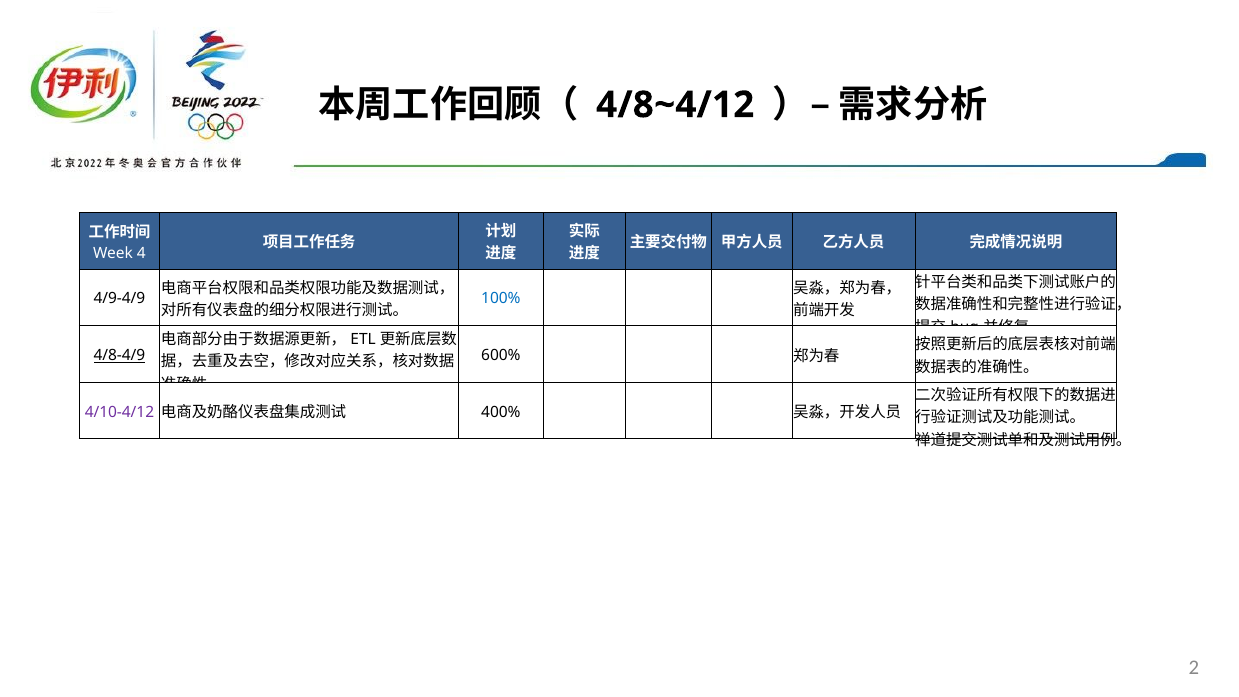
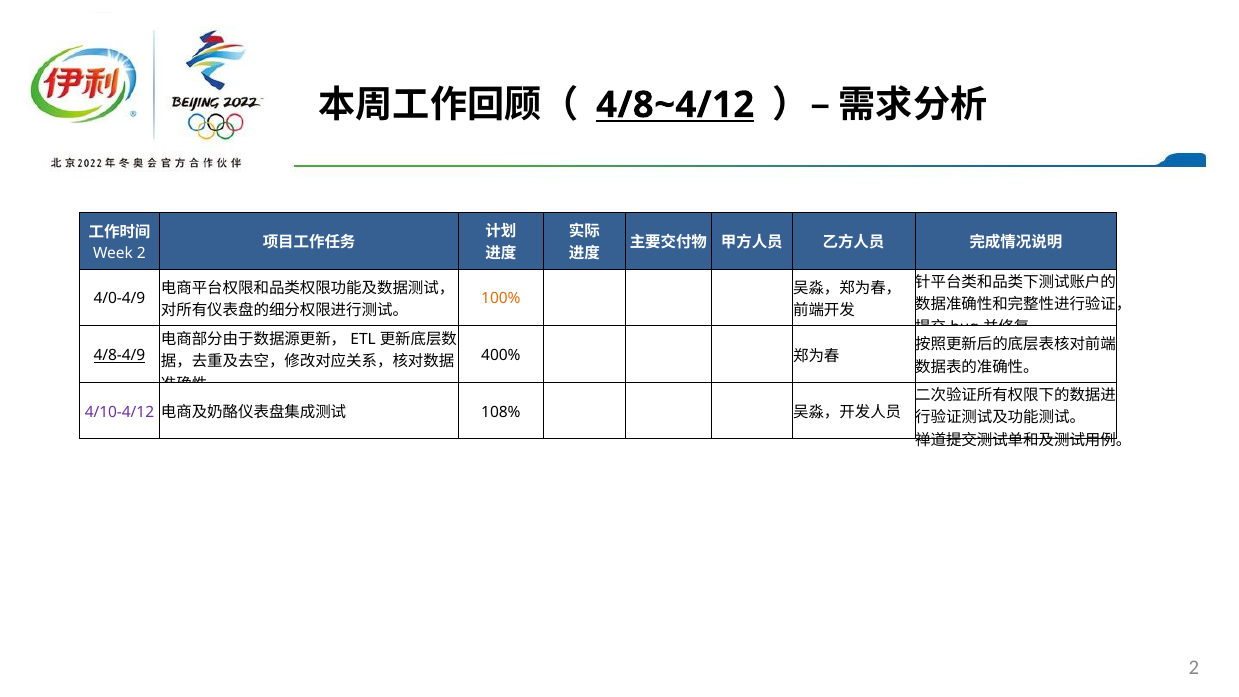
4/8~4/12 underline: none -> present
Week 4: 4 -> 2
4/9-4/9: 4/9-4/9 -> 4/0-4/9
100% colour: blue -> orange
600%: 600% -> 400%
400%: 400% -> 108%
